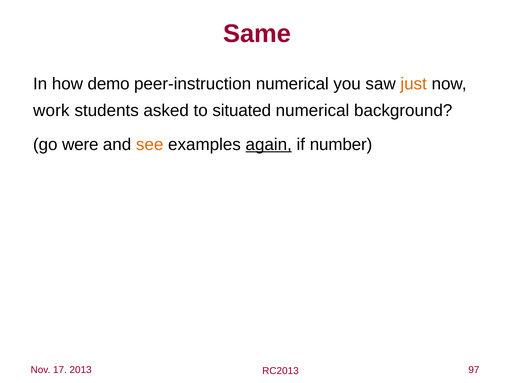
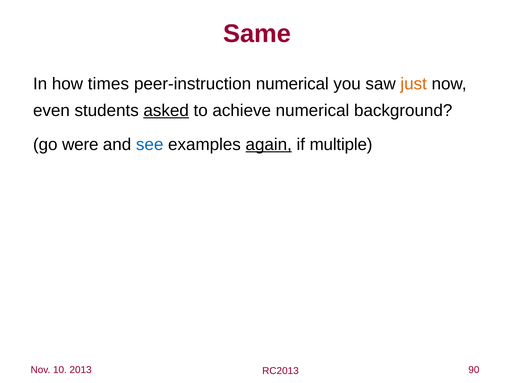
demo: demo -> times
work: work -> even
asked underline: none -> present
situated: situated -> achieve
see colour: orange -> blue
number: number -> multiple
17: 17 -> 10
97: 97 -> 90
